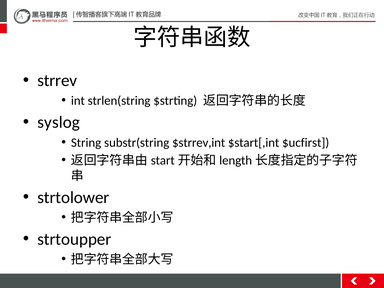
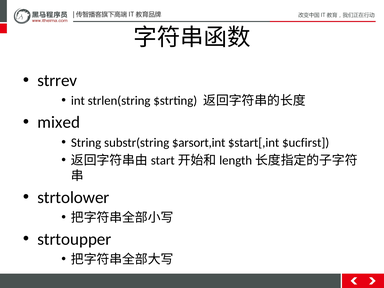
syslog: syslog -> mixed
$strrev,int: $strrev,int -> $arsort,int
